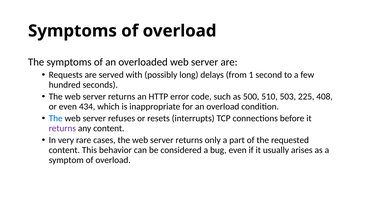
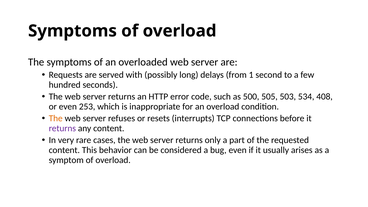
510: 510 -> 505
225: 225 -> 534
434: 434 -> 253
The at (56, 118) colour: blue -> orange
